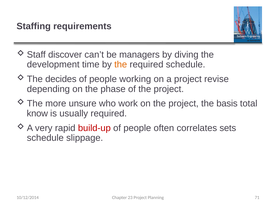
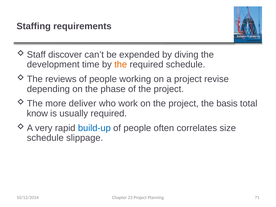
managers: managers -> expended
decides: decides -> reviews
unsure: unsure -> deliver
build-up colour: red -> blue
sets: sets -> size
